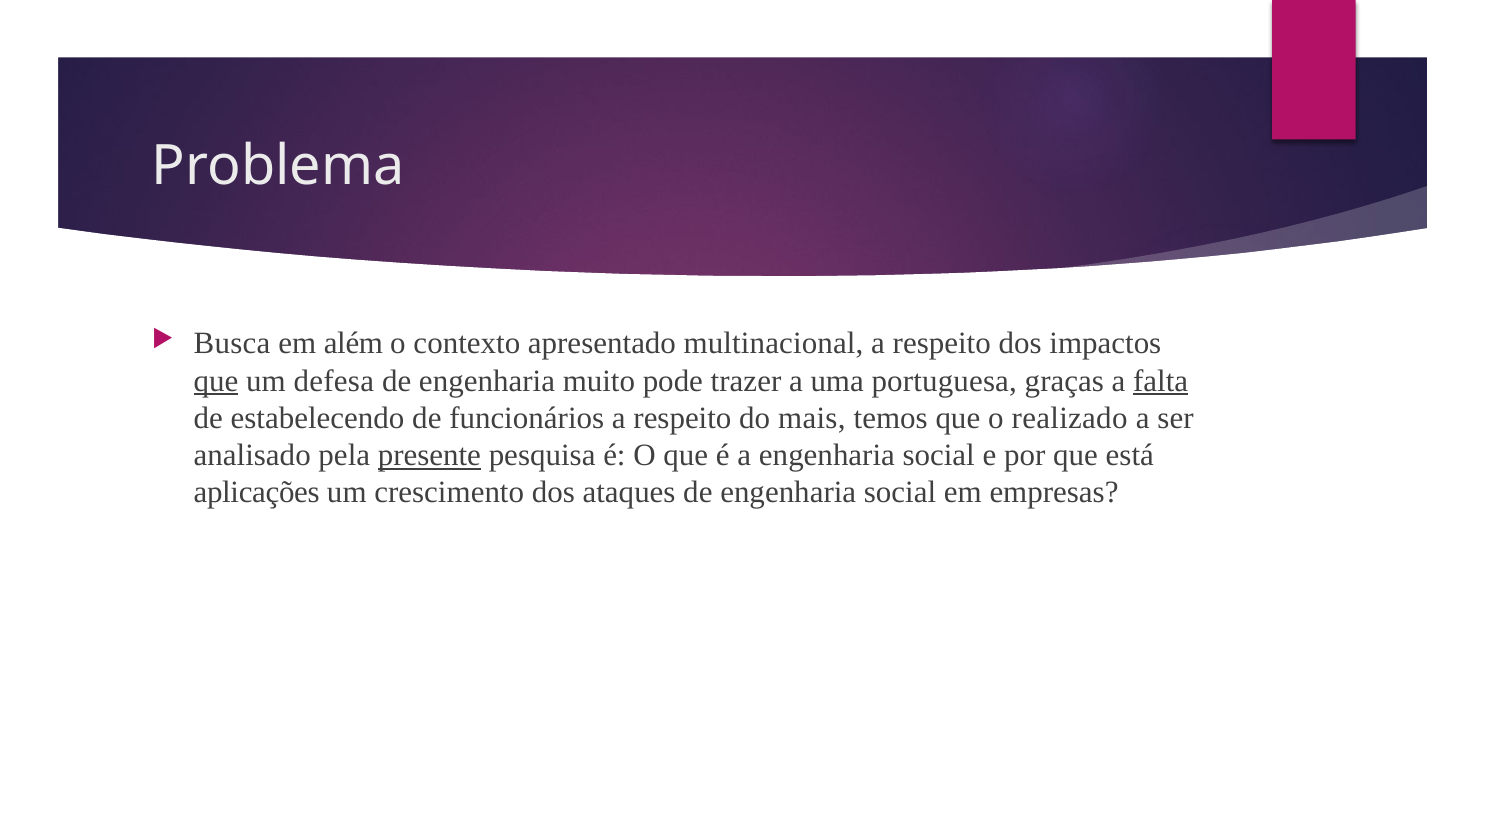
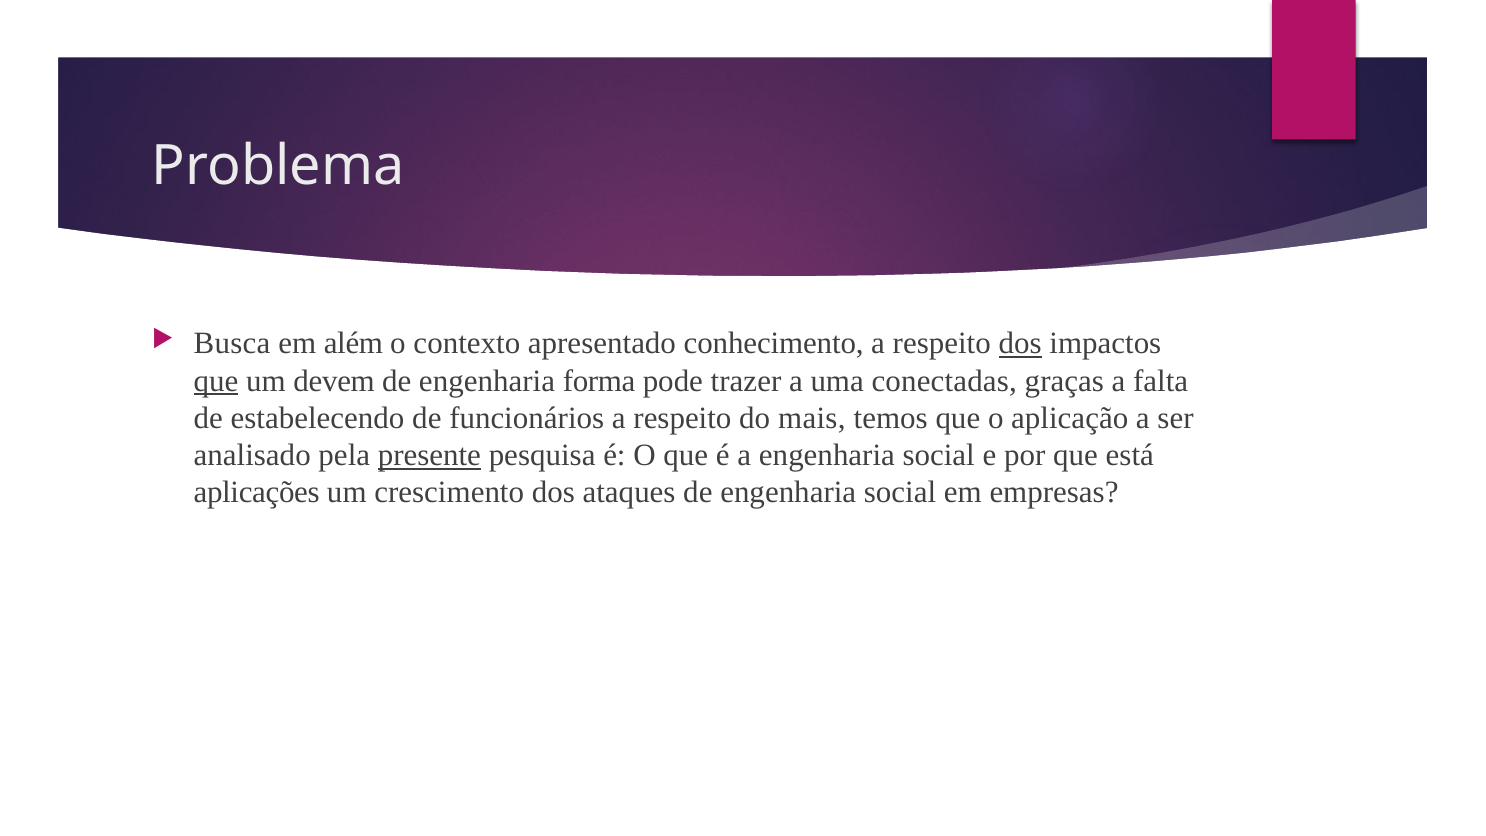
multinacional: multinacional -> conhecimento
dos at (1020, 344) underline: none -> present
defesa: defesa -> devem
muito: muito -> forma
portuguesa: portuguesa -> conectadas
falta underline: present -> none
realizado: realizado -> aplicação
